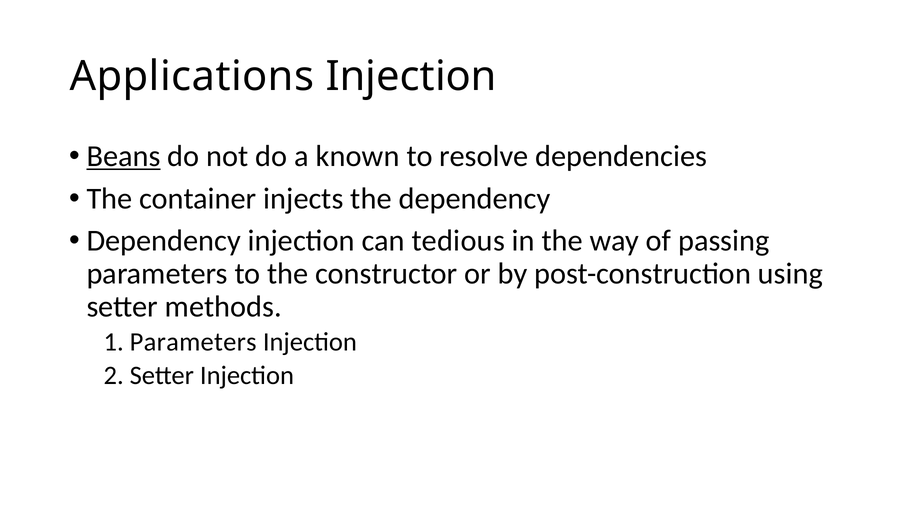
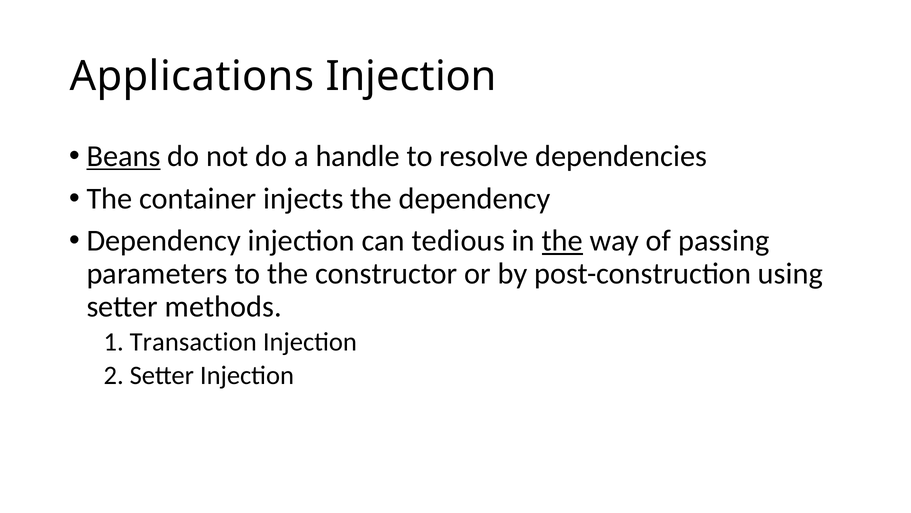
known: known -> handle
the at (562, 241) underline: none -> present
1 Parameters: Parameters -> Transaction
